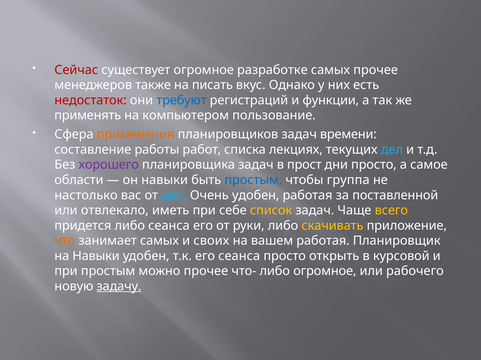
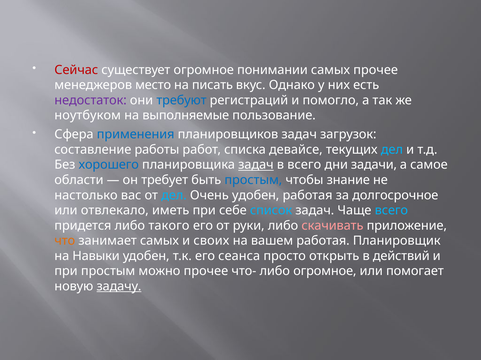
разработке: разработке -> понимании
также: также -> место
недостаток colour: red -> purple
функции: функции -> помогло
применять: применять -> ноутбуком
компьютером: компьютером -> выполняемые
применения colour: orange -> blue
времени: времени -> загрузок
лекциях: лекциях -> девайсе
хорошего colour: purple -> blue
задач at (256, 165) underline: none -> present
в прост: прост -> всего
дни просто: просто -> задачи
он навыки: навыки -> требует
группа: группа -> знание
поставленной: поставленной -> долгосрочное
список colour: yellow -> light blue
всего at (391, 211) colour: yellow -> light blue
либо сеанса: сеанса -> такого
скачивать colour: yellow -> pink
курсовой: курсовой -> действий
рабочего: рабочего -> помогает
